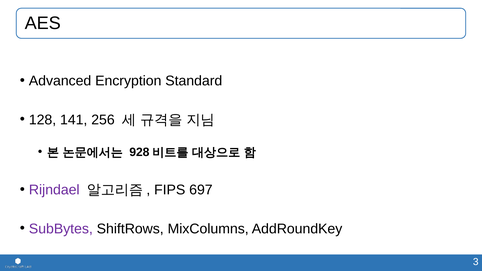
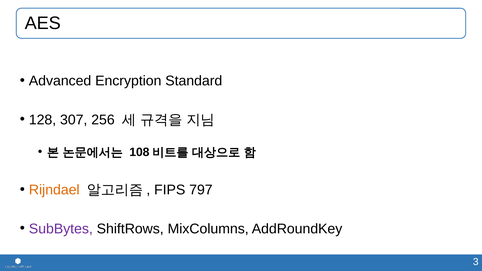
141: 141 -> 307
928: 928 -> 108
Rijndael colour: purple -> orange
697: 697 -> 797
